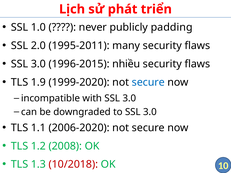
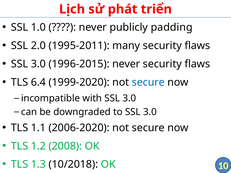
1996-2015 nhiều: nhiều -> never
1.9: 1.9 -> 6.4
10/2018 colour: red -> black
